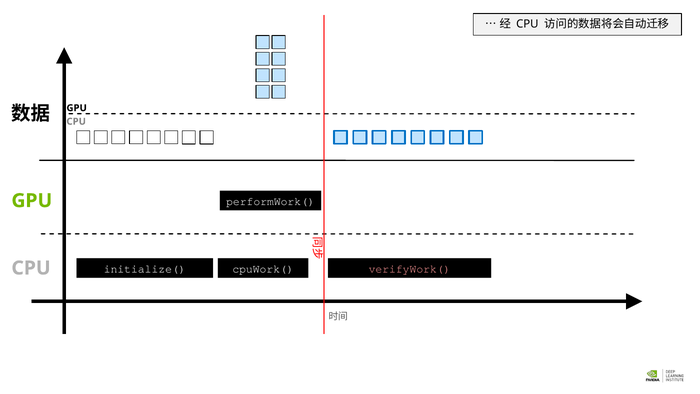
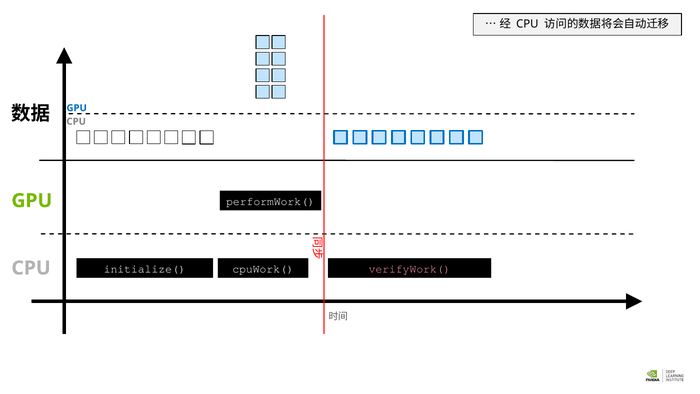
GPU at (77, 108) colour: black -> blue
